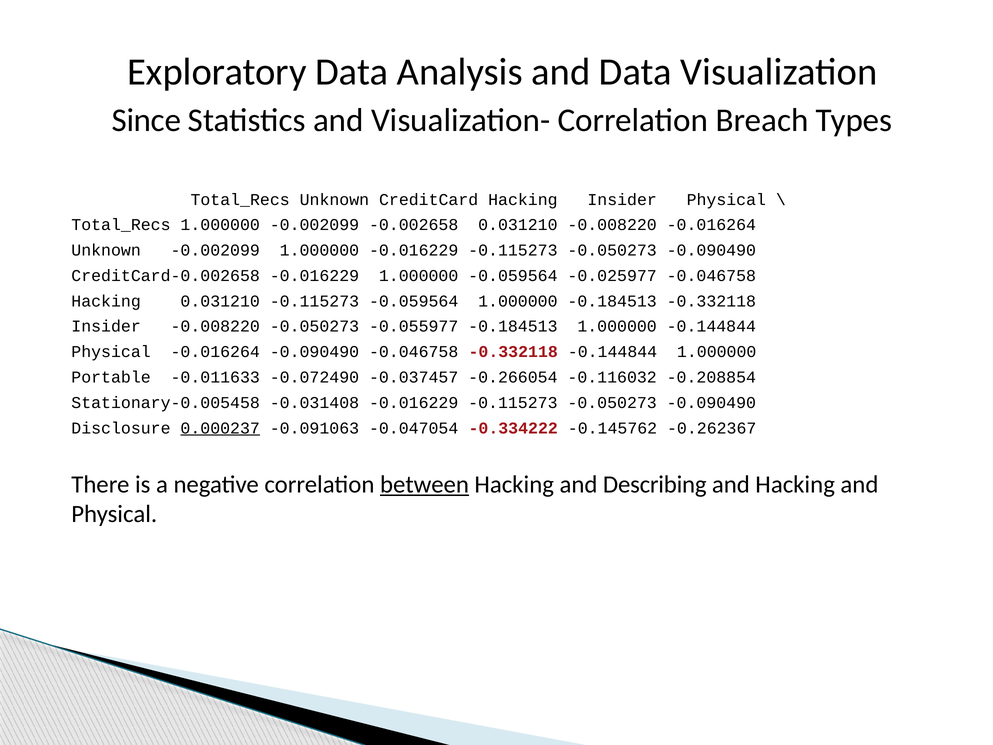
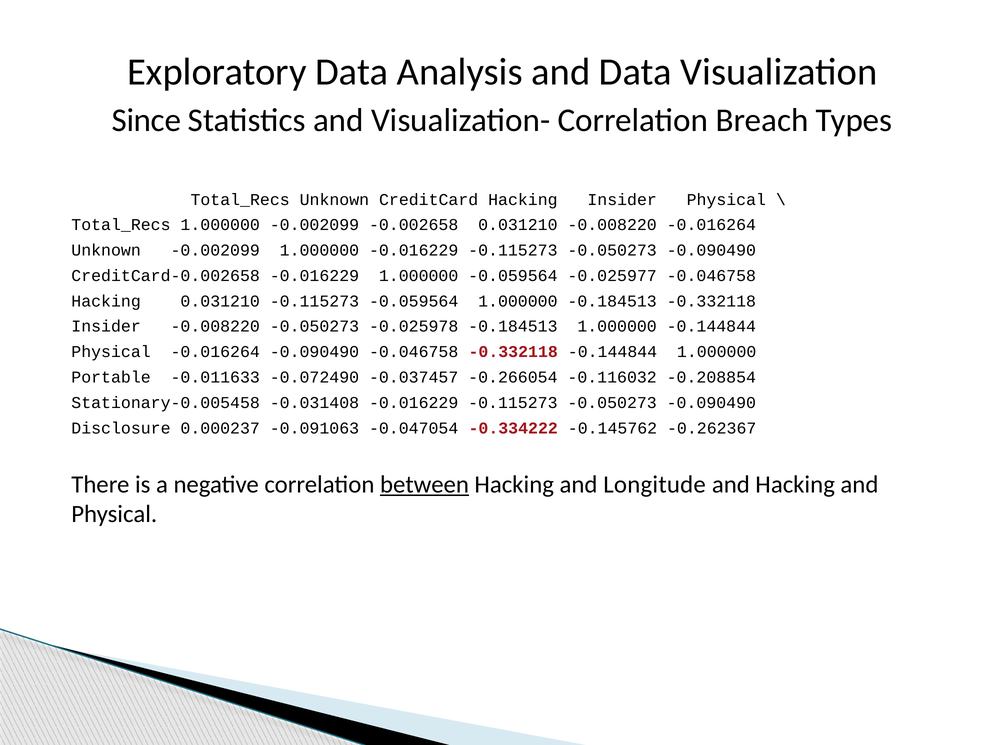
-0.055977: -0.055977 -> -0.025978
0.000237 underline: present -> none
Describing: Describing -> Longitude
